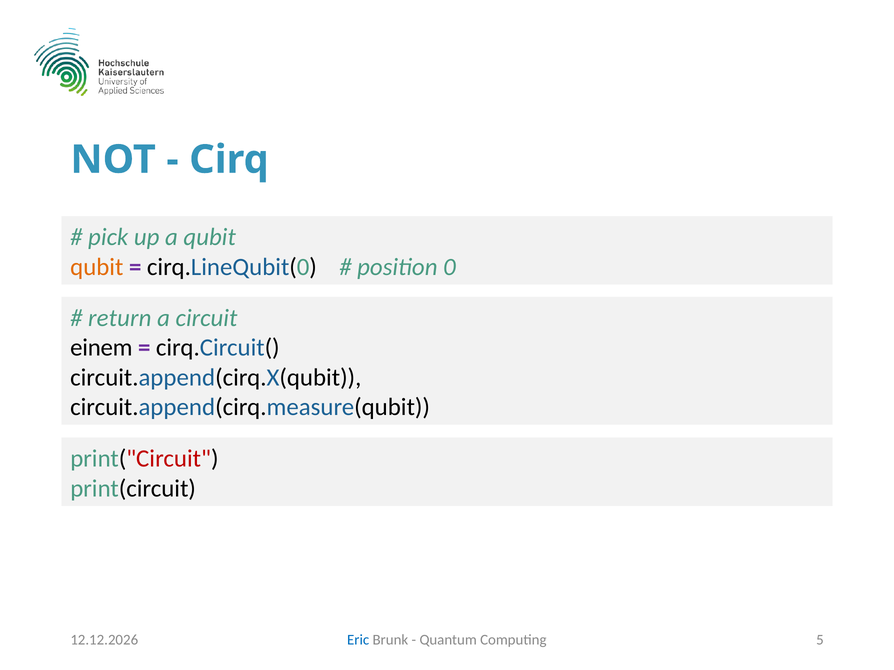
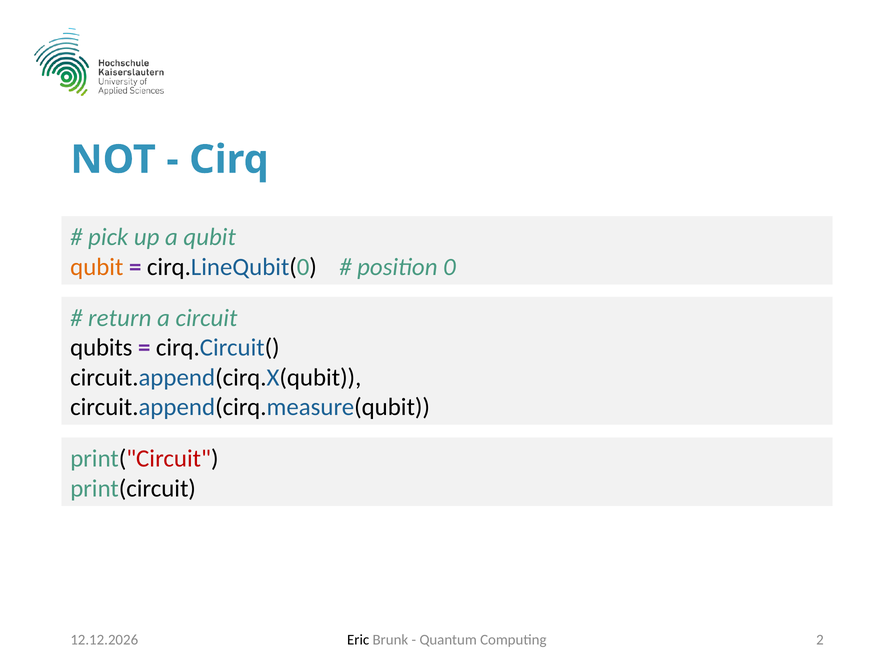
einem: einem -> qubits
Eric colour: blue -> black
5: 5 -> 2
